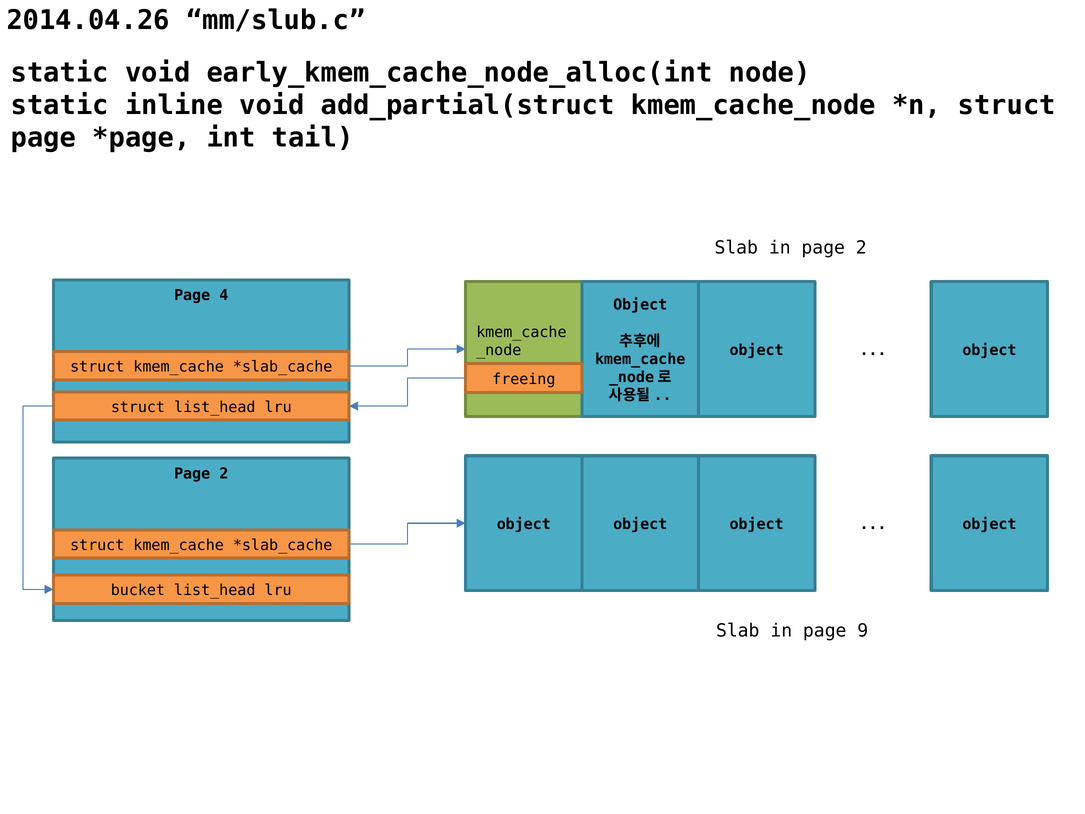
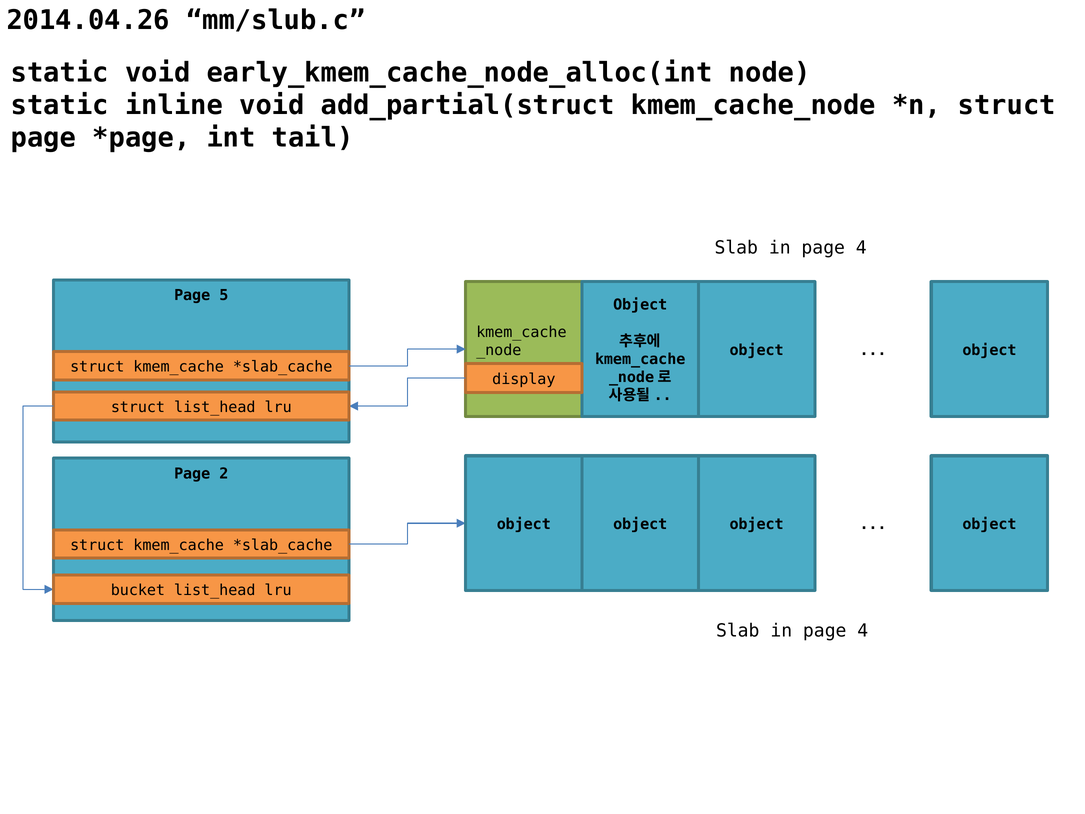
2 at (861, 248): 2 -> 4
4: 4 -> 5
freeing: freeing -> display
9 at (863, 631): 9 -> 4
